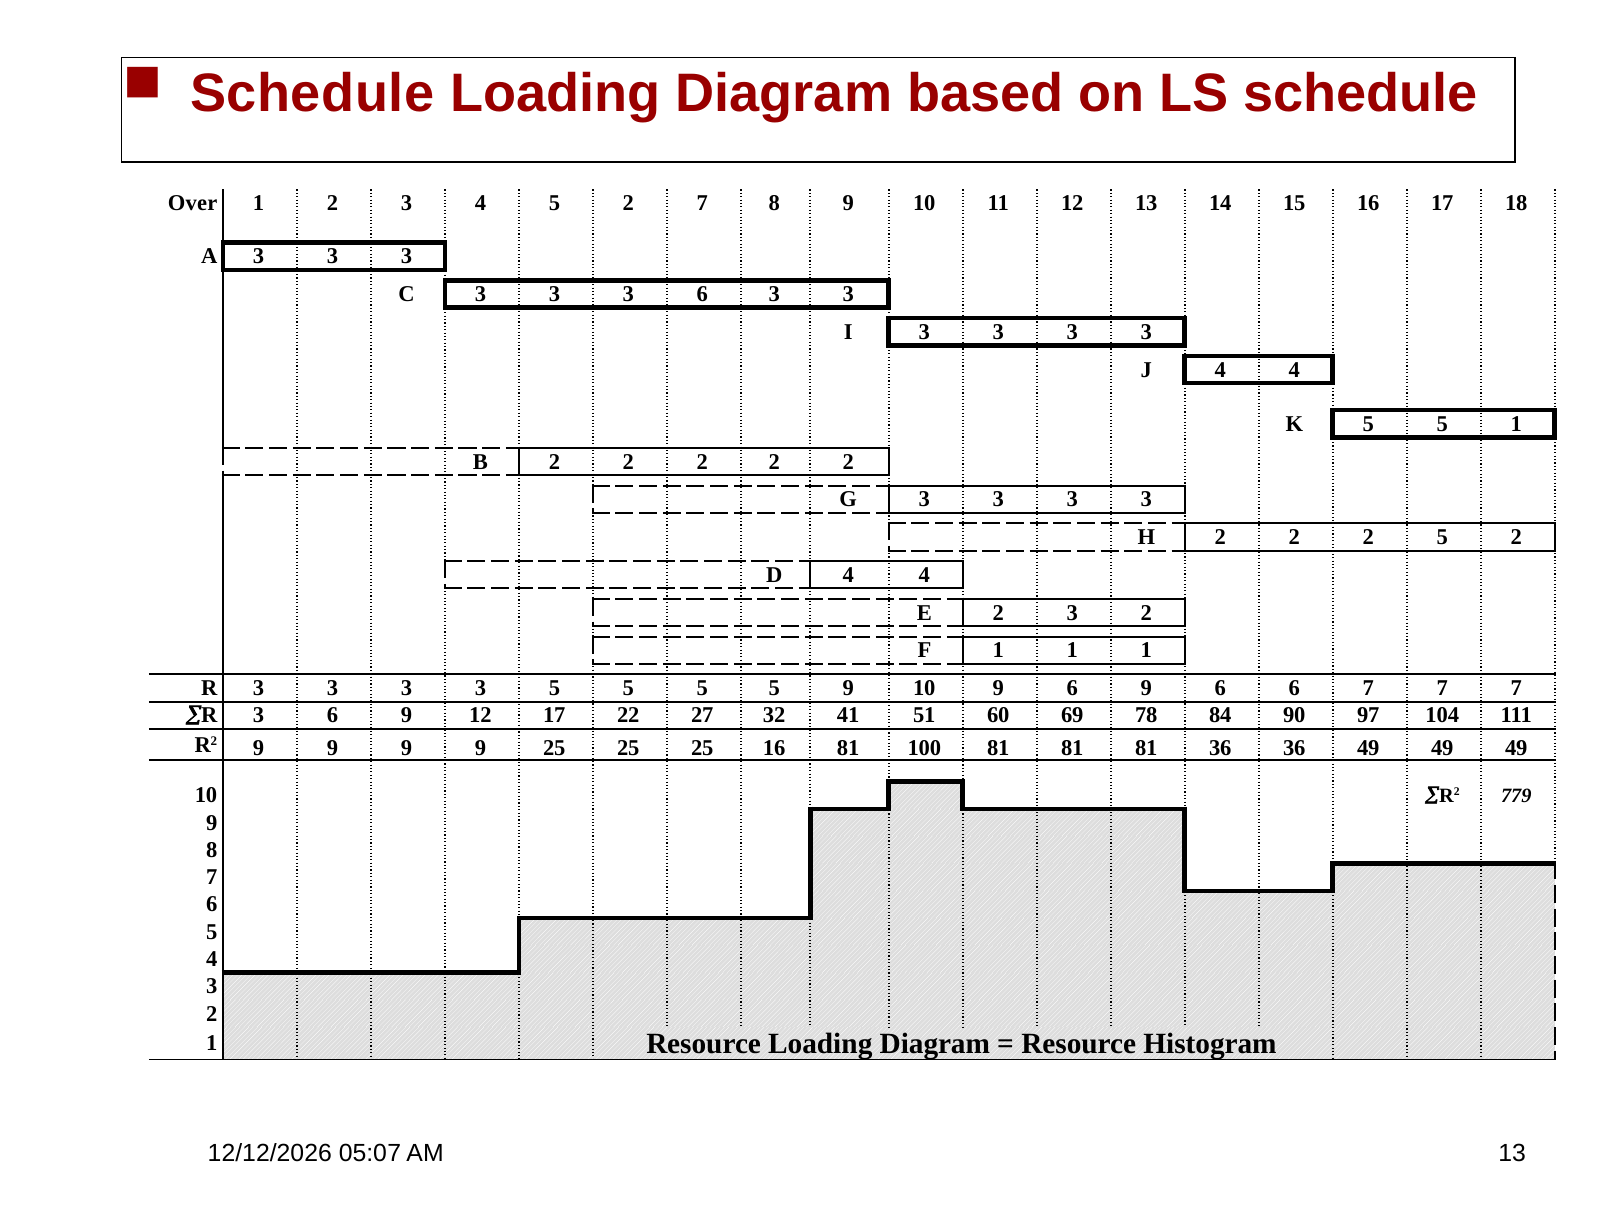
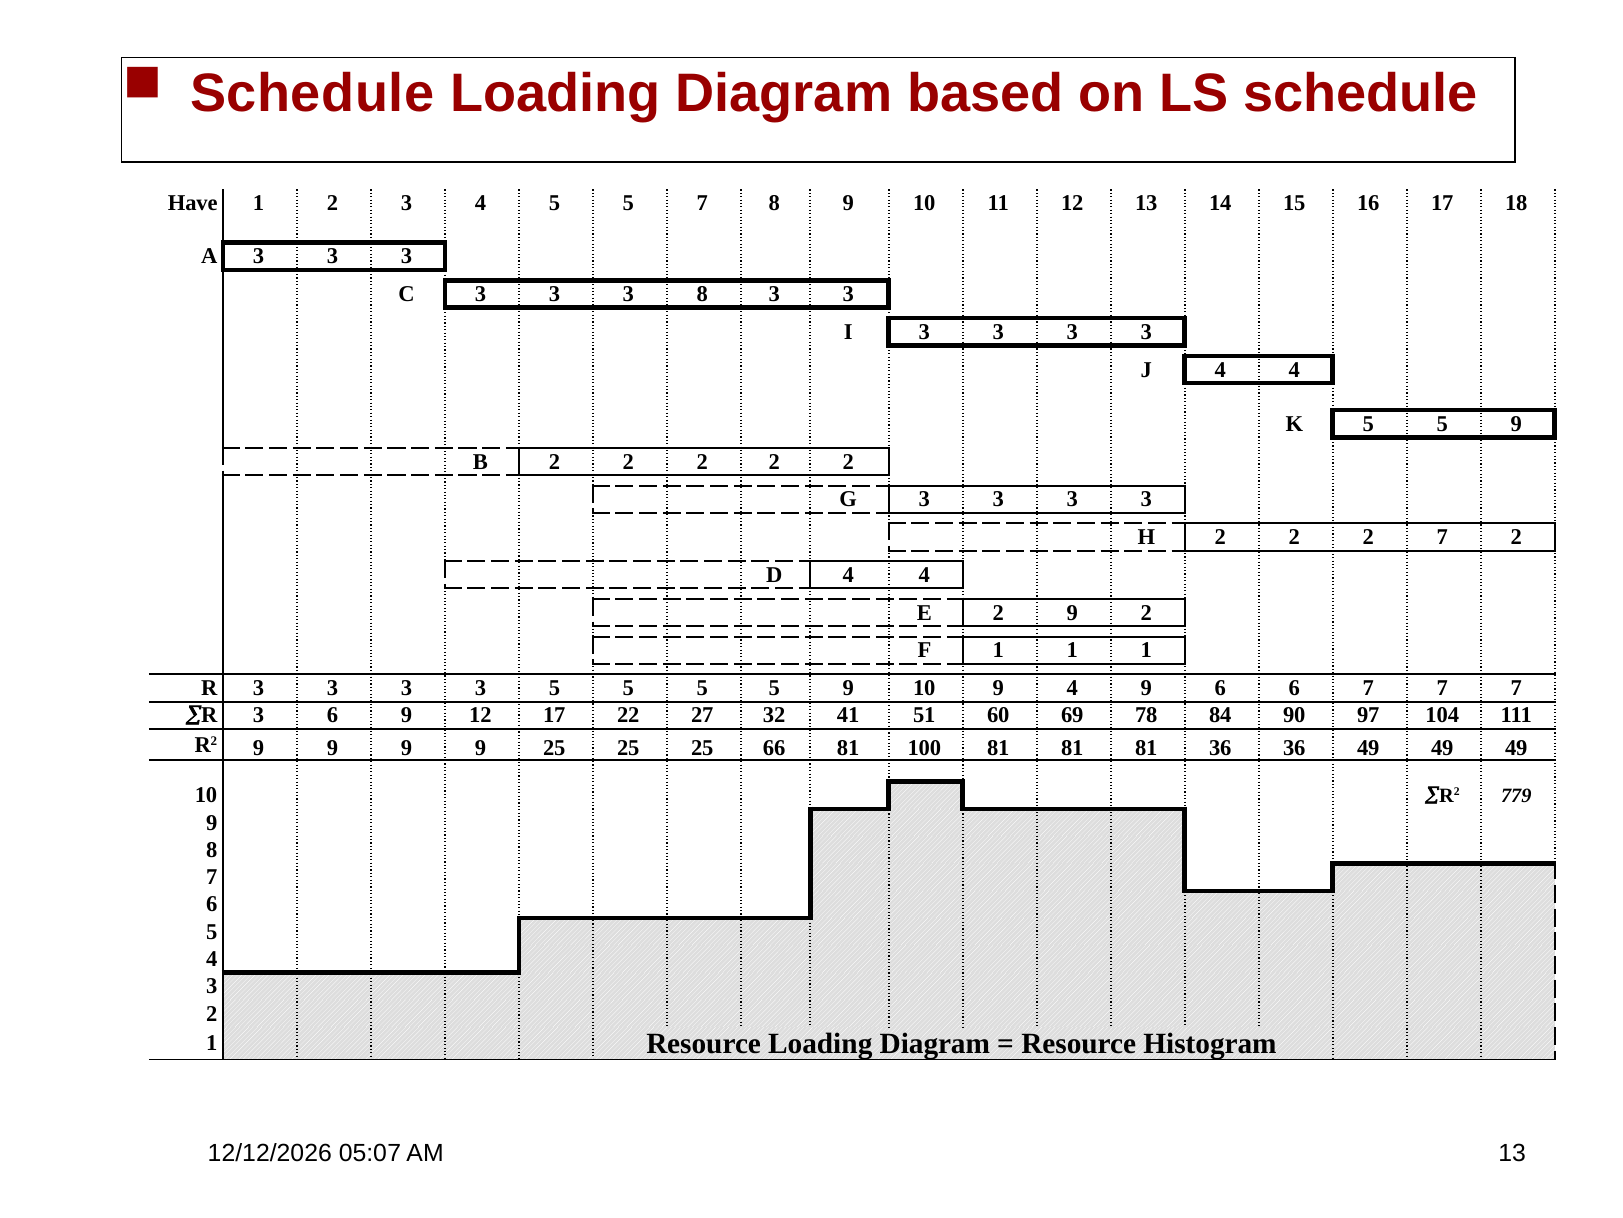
Over: Over -> Have
4 5 2: 2 -> 5
3 3 6: 6 -> 8
K 5 5 1: 1 -> 9
2 5: 5 -> 7
E 2 3: 3 -> 9
10 9 6: 6 -> 4
25 16: 16 -> 66
